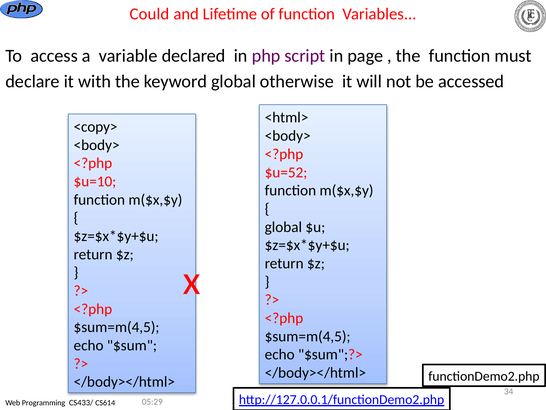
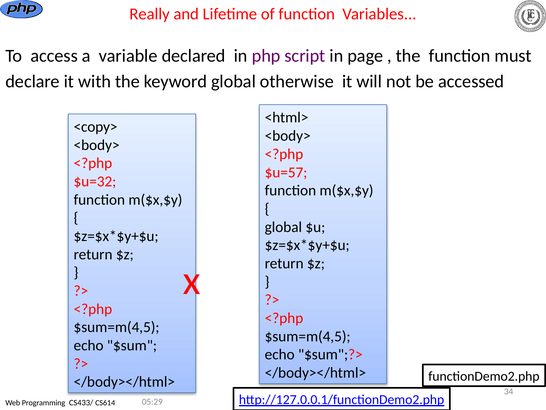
Could: Could -> Really
$u=52: $u=52 -> $u=57
$u=10: $u=10 -> $u=32
